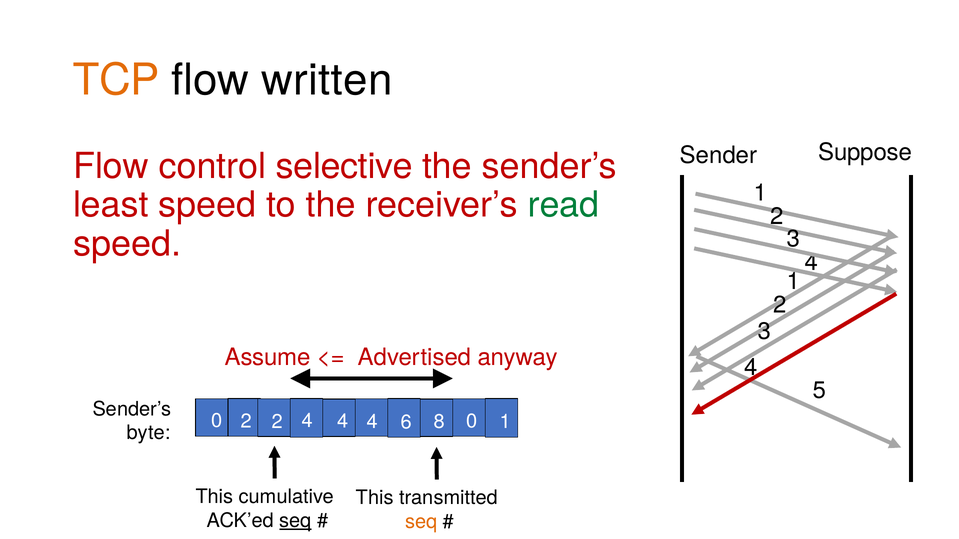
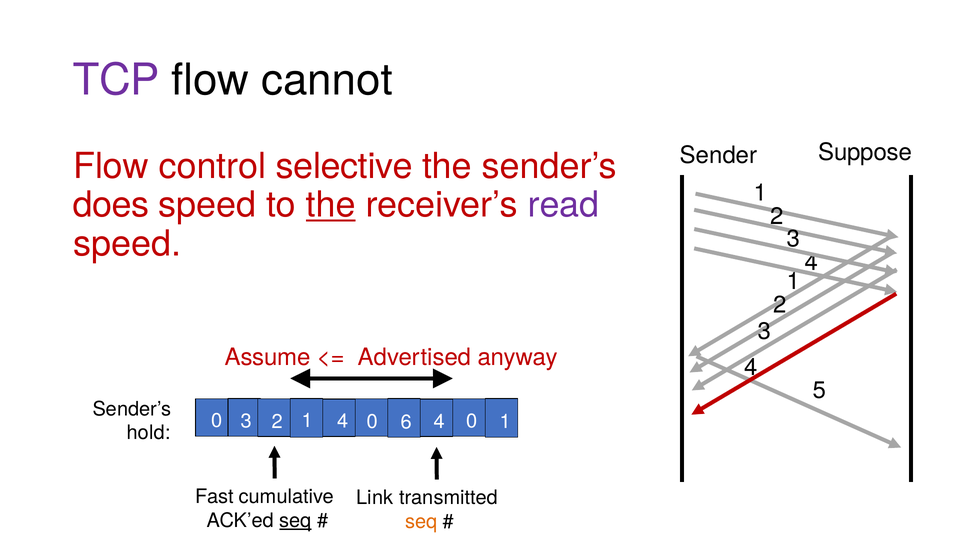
TCP colour: orange -> purple
written: written -> cannot
least: least -> does
the at (331, 205) underline: none -> present
read colour: green -> purple
0 2: 2 -> 3
4 at (307, 421): 4 -> 1
4 at (372, 422): 4 -> 0
6 8: 8 -> 4
byte: byte -> hold
This at (214, 497): This -> Fast
This at (375, 498): This -> Link
